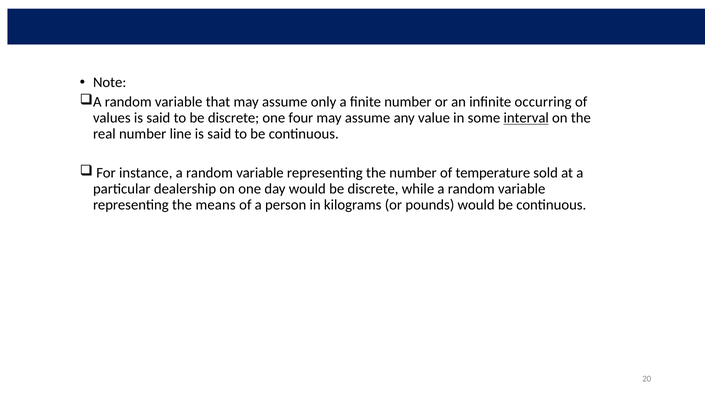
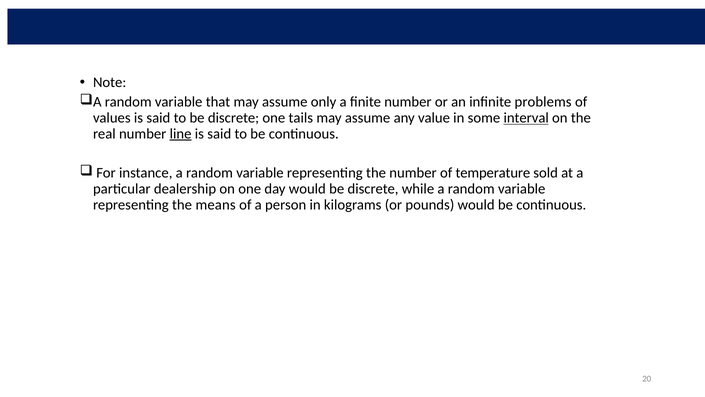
occurring: occurring -> problems
four: four -> tails
line underline: none -> present
